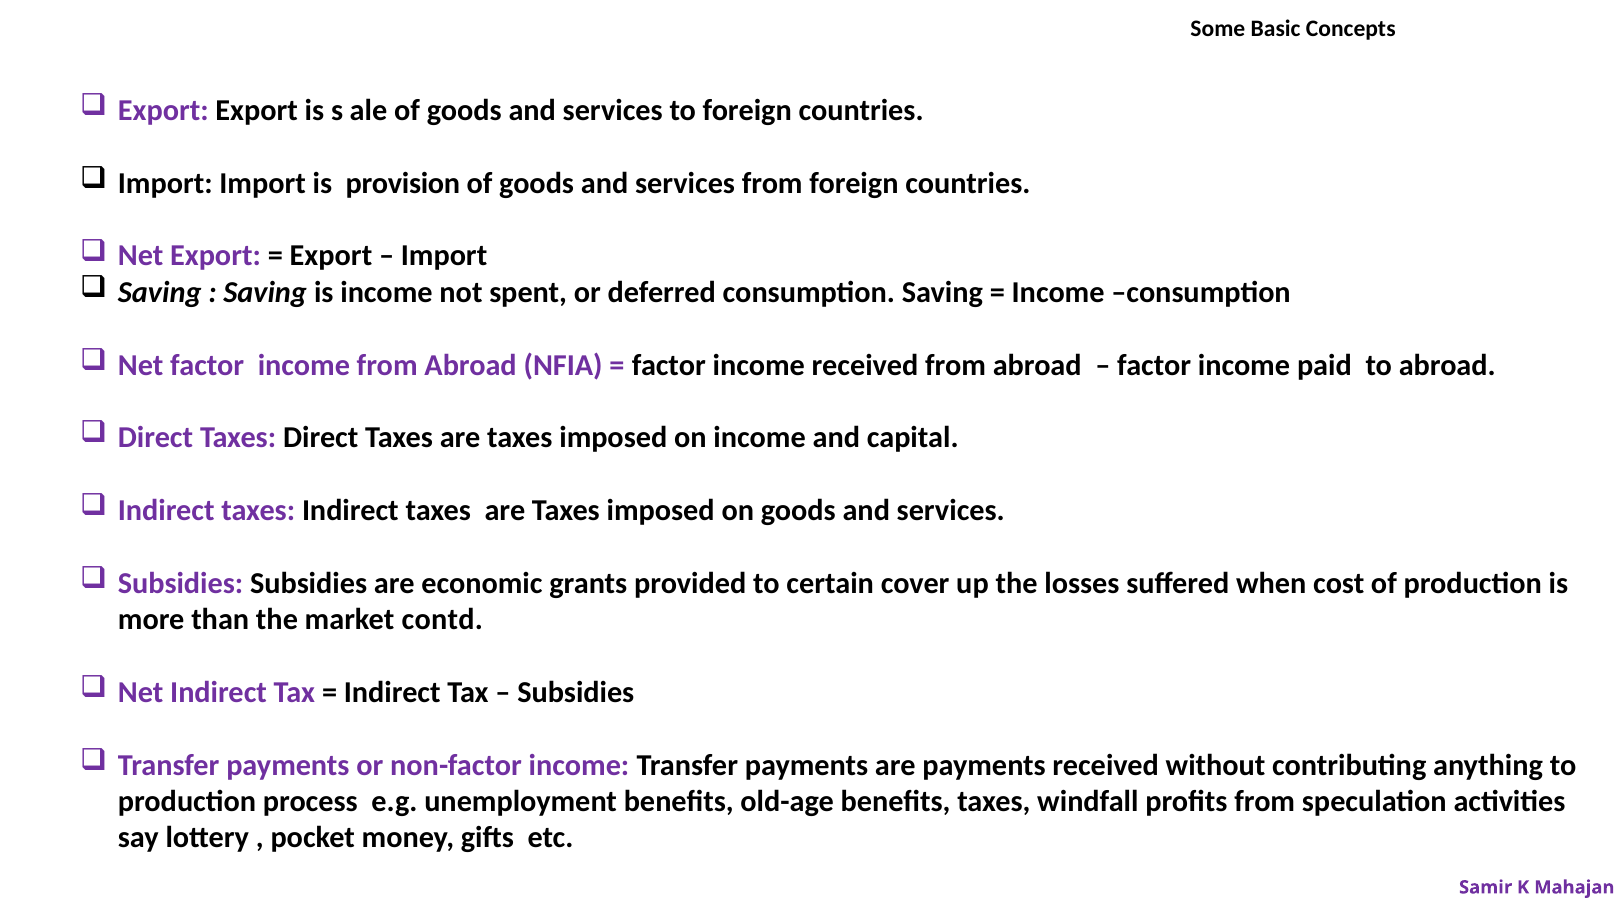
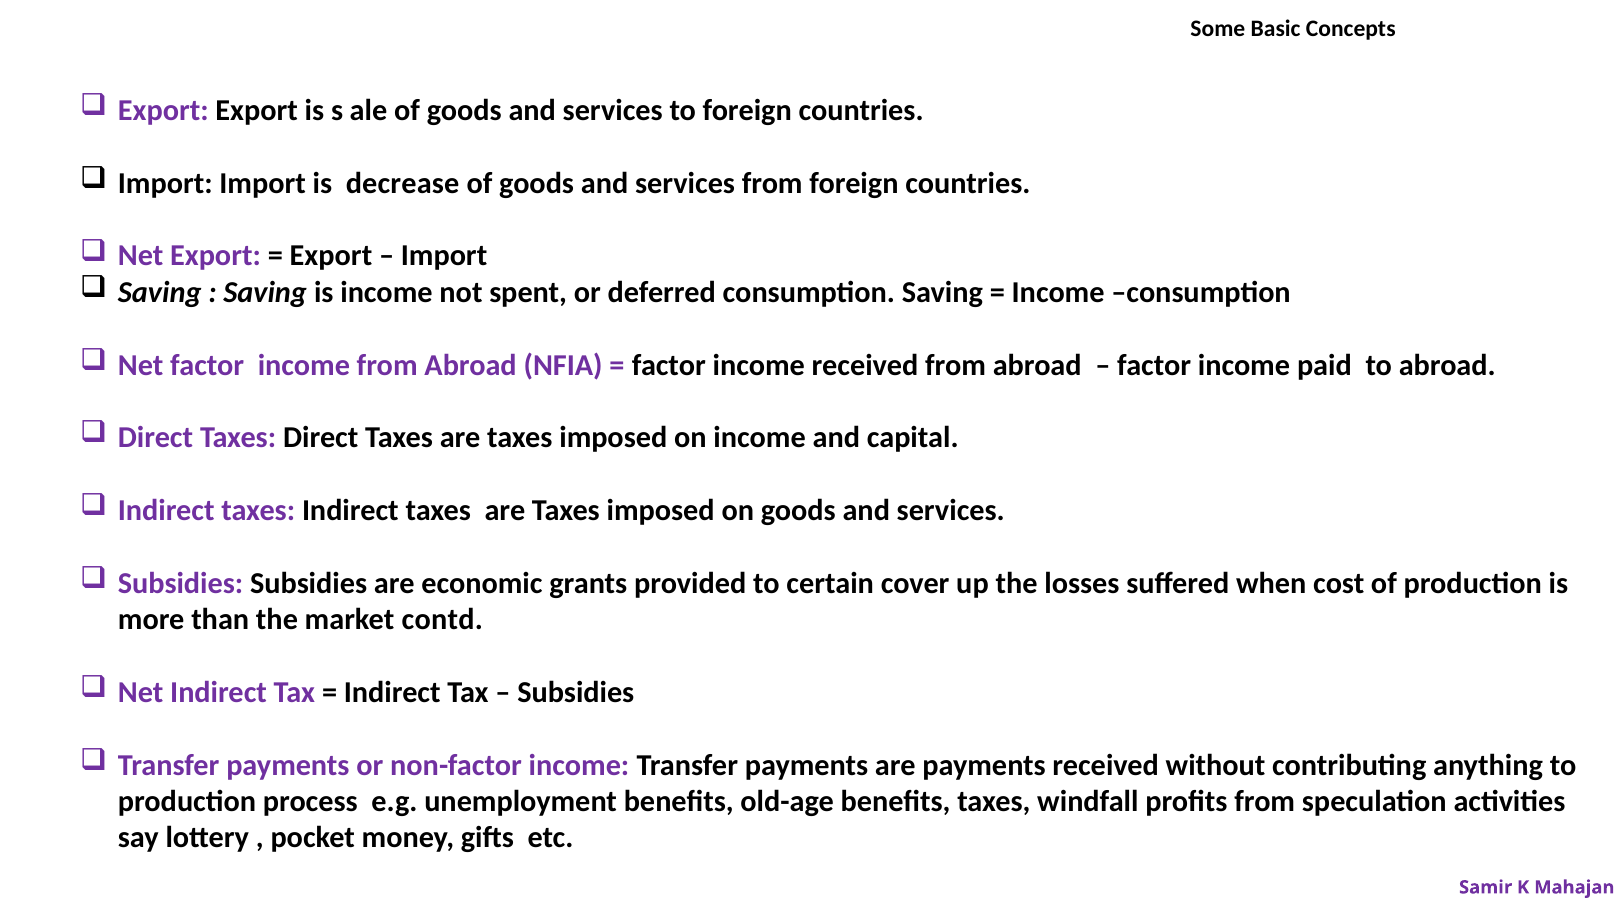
provision: provision -> decrease
